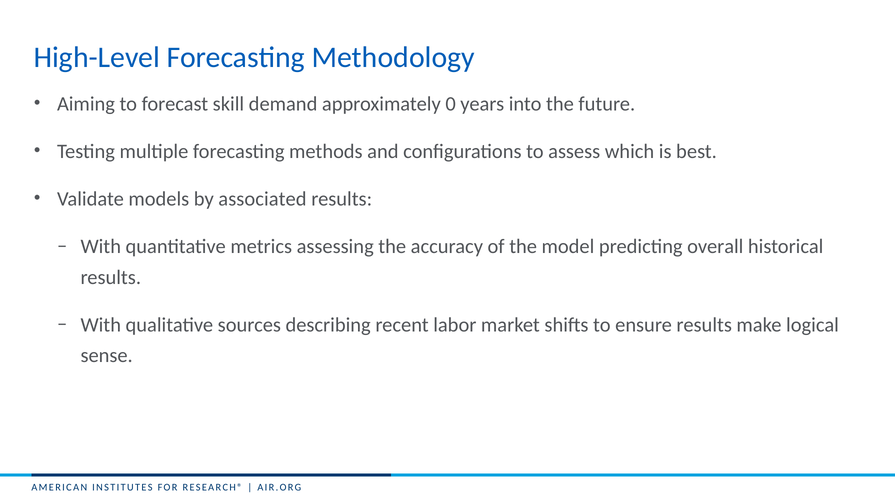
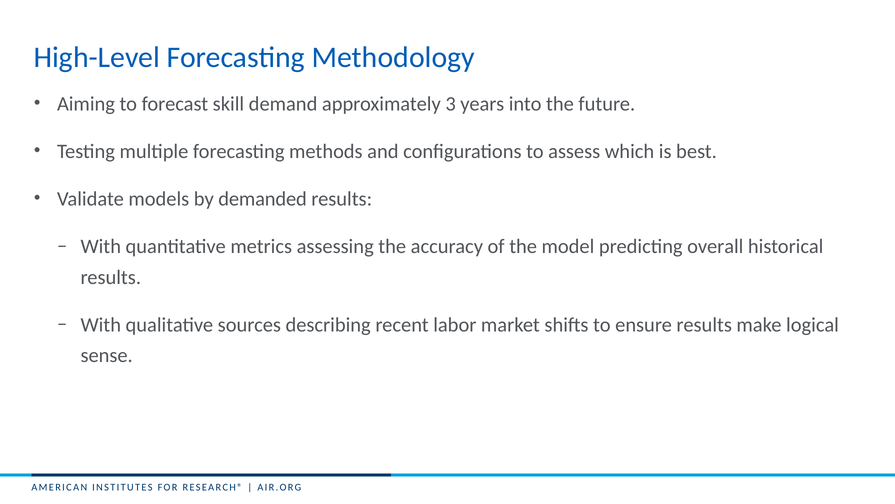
0: 0 -> 3
associated: associated -> demanded
